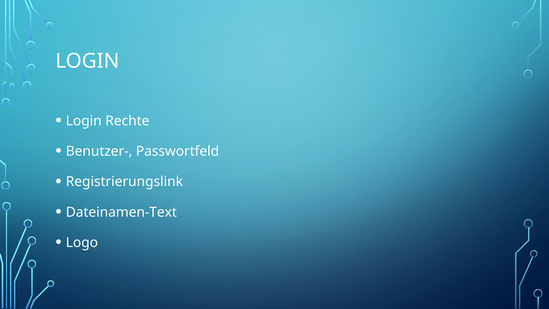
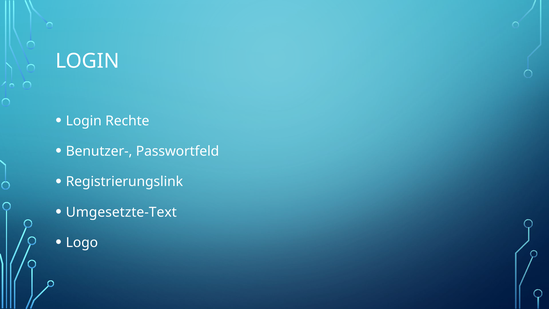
Dateinamen-Text: Dateinamen-Text -> Umgesetzte-Text
